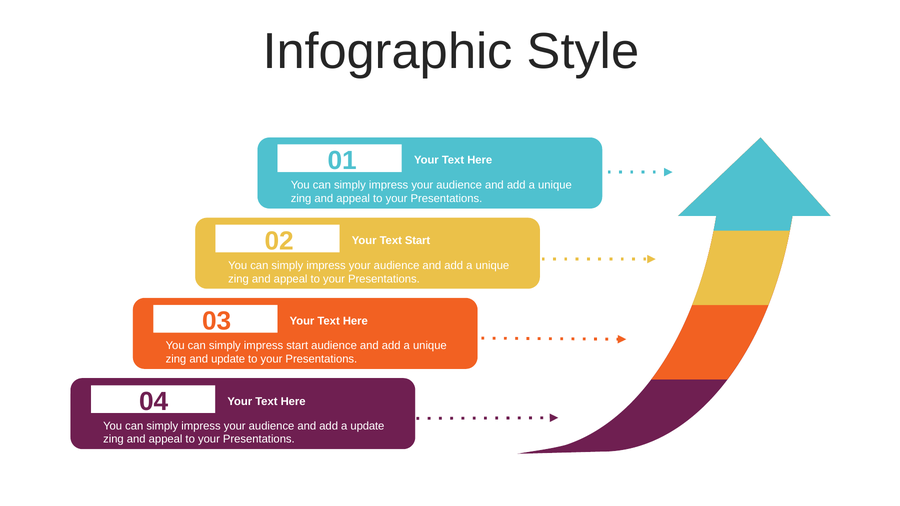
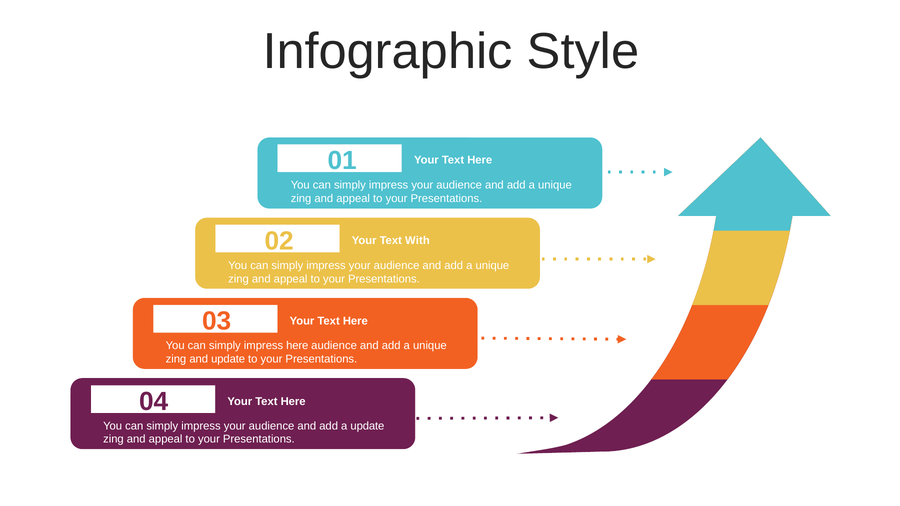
Text Start: Start -> With
impress start: start -> here
